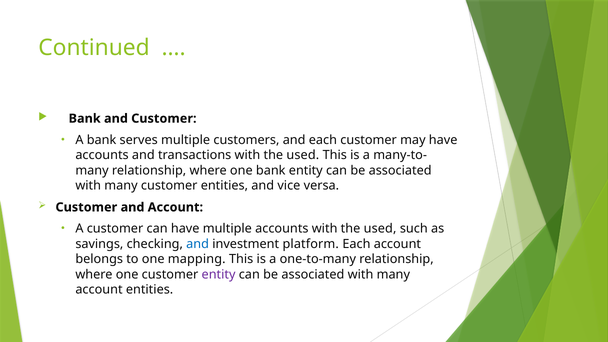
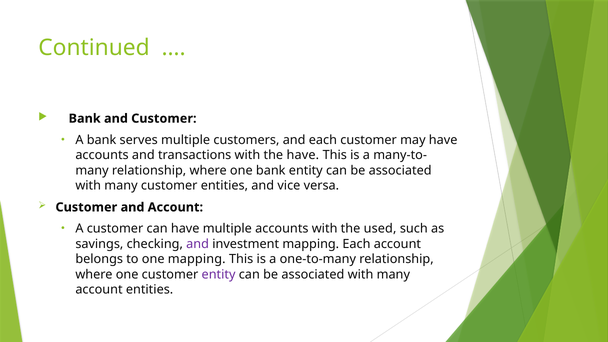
transactions with the used: used -> have
and at (198, 244) colour: blue -> purple
investment platform: platform -> mapping
